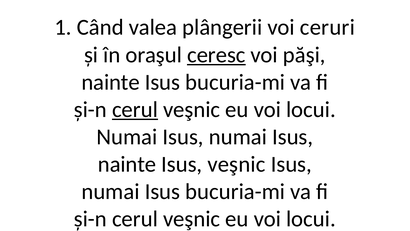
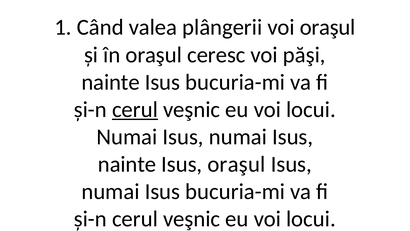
voi ceruri: ceruri -> oraşul
ceresc underline: present -> none
Isus veşnic: veşnic -> oraşul
